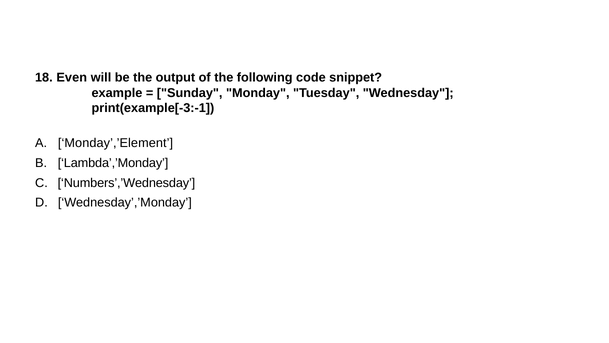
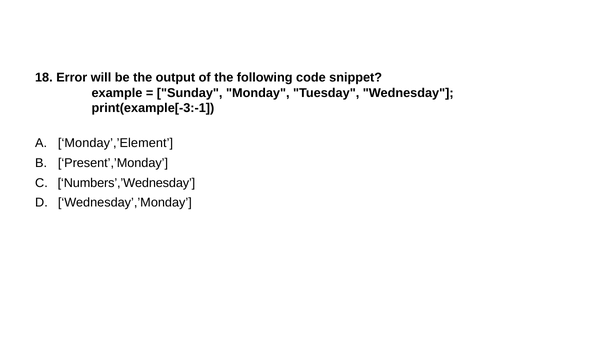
Even: Even -> Error
Lambda’,’Monday: Lambda’,’Monday -> Present’,’Monday
